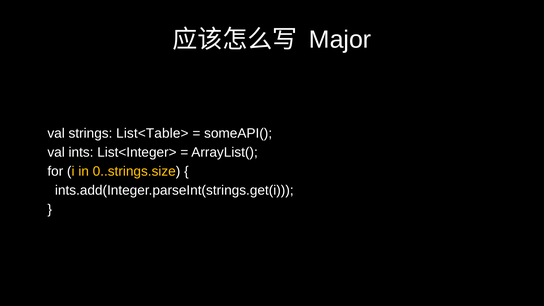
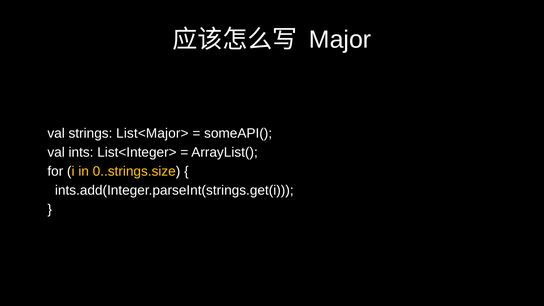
List<Table>: List<Table> -> List<Major>
